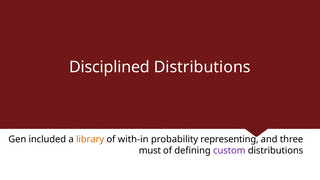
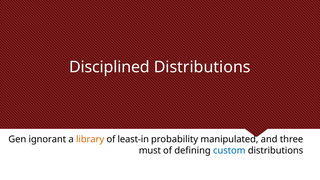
included: included -> ignorant
with-in: with-in -> least-in
representing: representing -> manipulated
custom colour: purple -> blue
